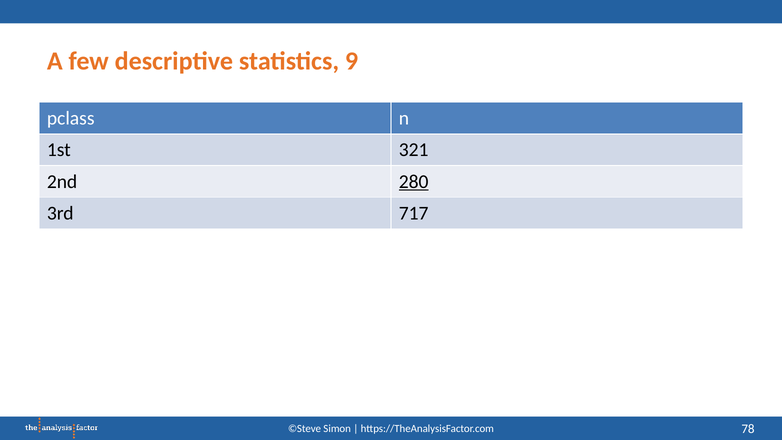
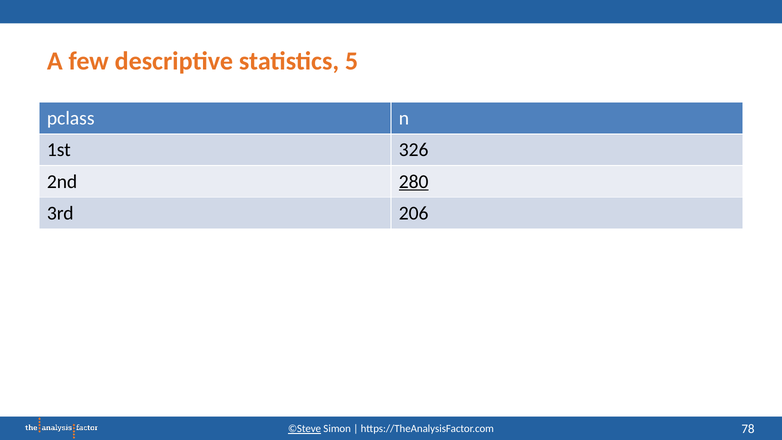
9: 9 -> 5
321: 321 -> 326
717: 717 -> 206
©Steve underline: none -> present
